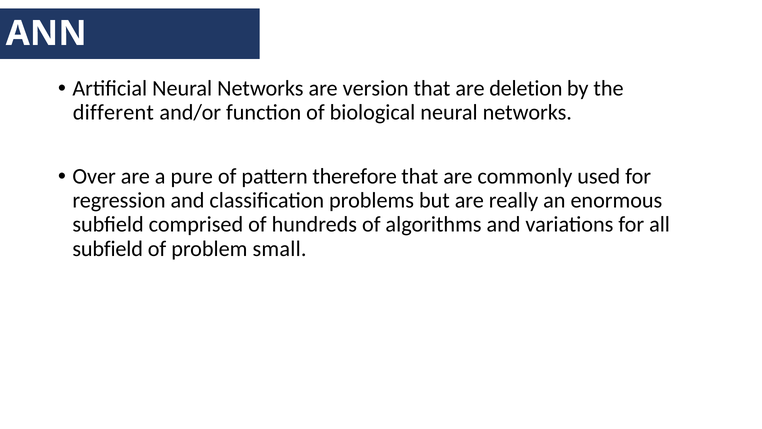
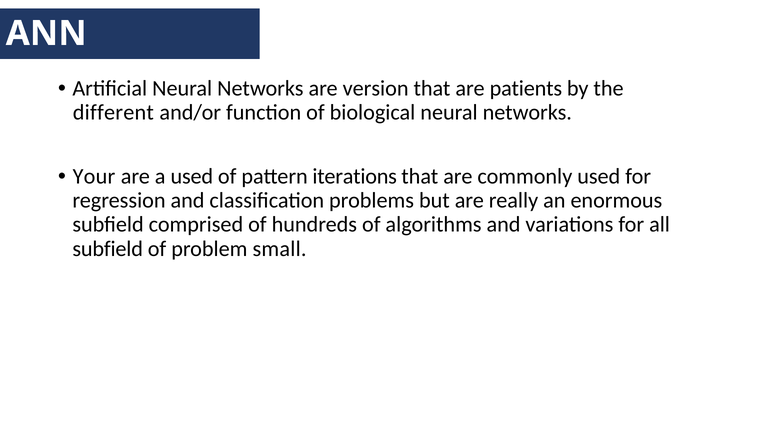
deletion: deletion -> patients
Over: Over -> Your
a pure: pure -> used
therefore: therefore -> iterations
